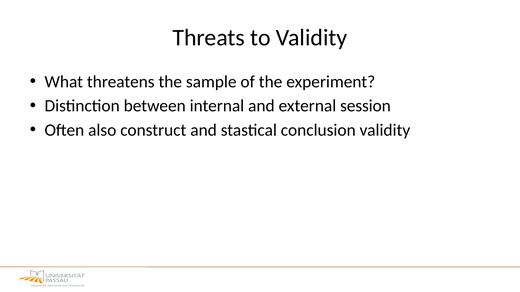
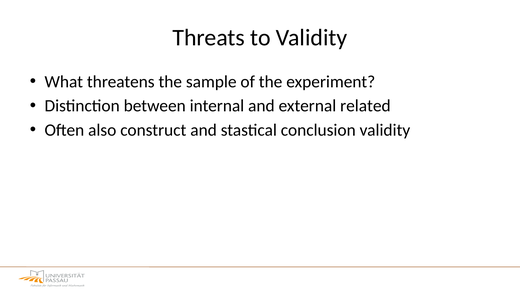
session: session -> related
